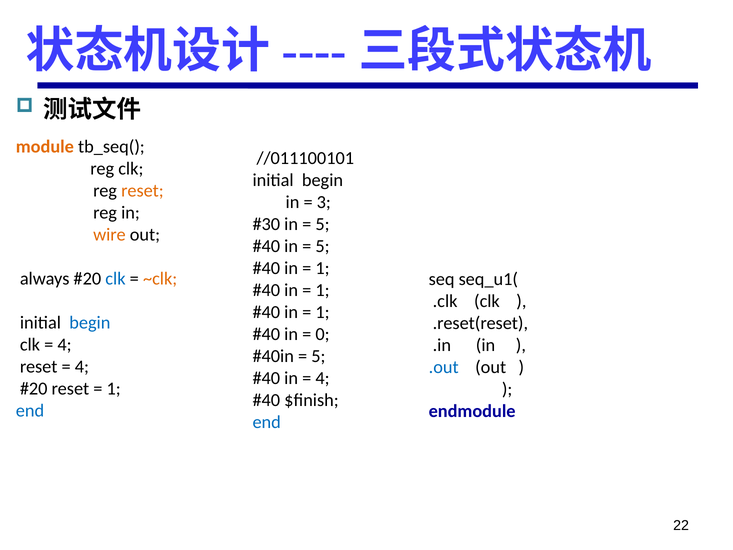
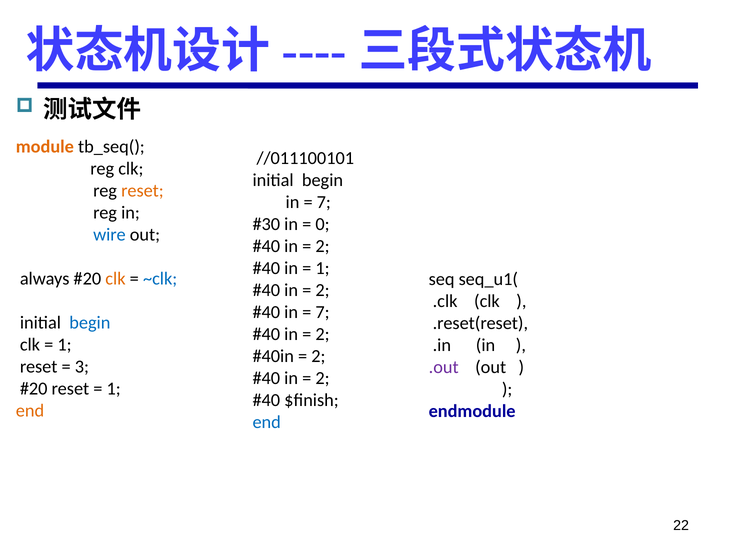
3 at (324, 202): 3 -> 7
5 at (323, 224): 5 -> 0
wire colour: orange -> blue
5 at (323, 246): 5 -> 2
clk at (115, 278) colour: blue -> orange
~clk colour: orange -> blue
1 at (323, 290): 1 -> 2
1 at (323, 312): 1 -> 7
0 at (323, 334): 0 -> 2
4 at (65, 344): 4 -> 1
5 at (318, 356): 5 -> 2
4 at (82, 366): 4 -> 3
.out colour: blue -> purple
4 at (323, 378): 4 -> 2
end at (30, 410) colour: blue -> orange
